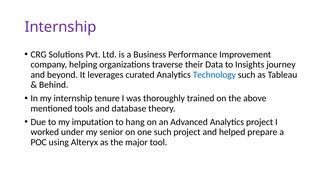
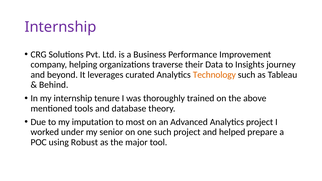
Technology colour: blue -> orange
hang: hang -> most
Alteryx: Alteryx -> Robust
